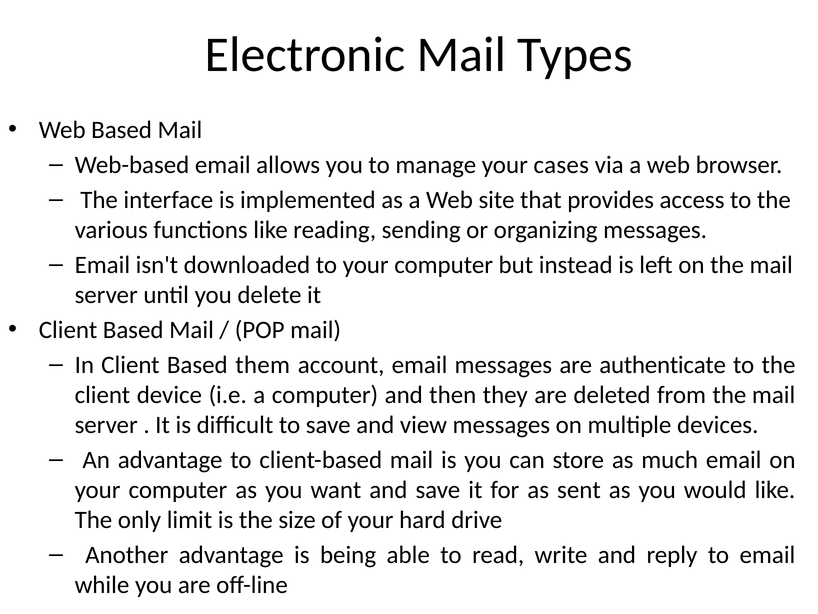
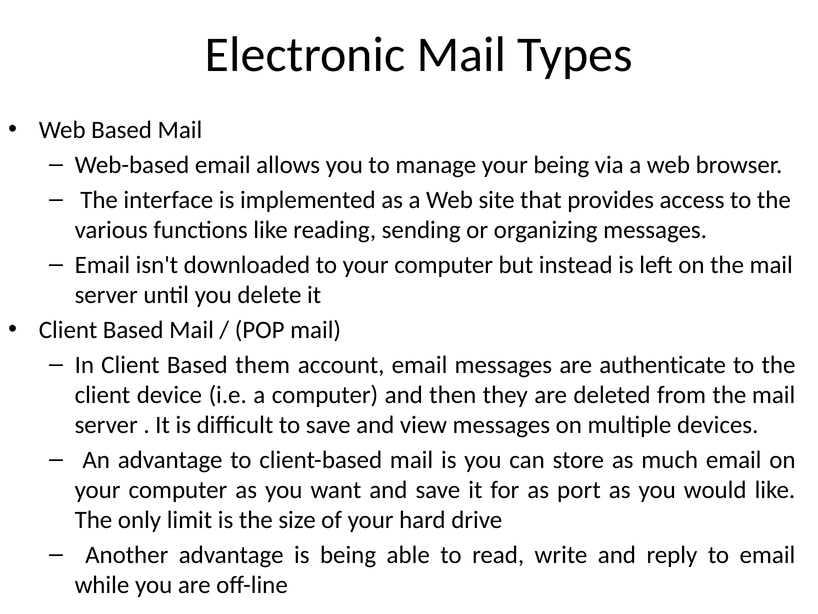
your cases: cases -> being
sent: sent -> port
